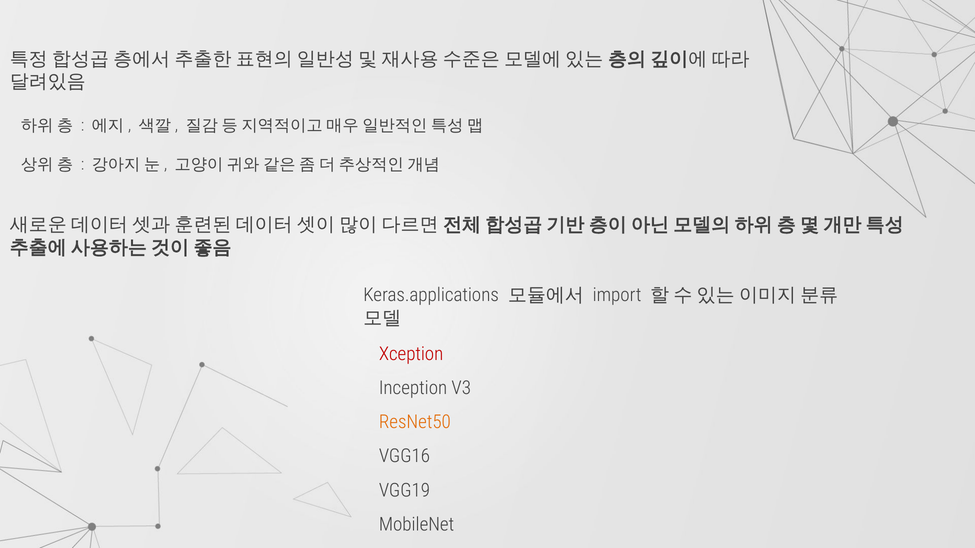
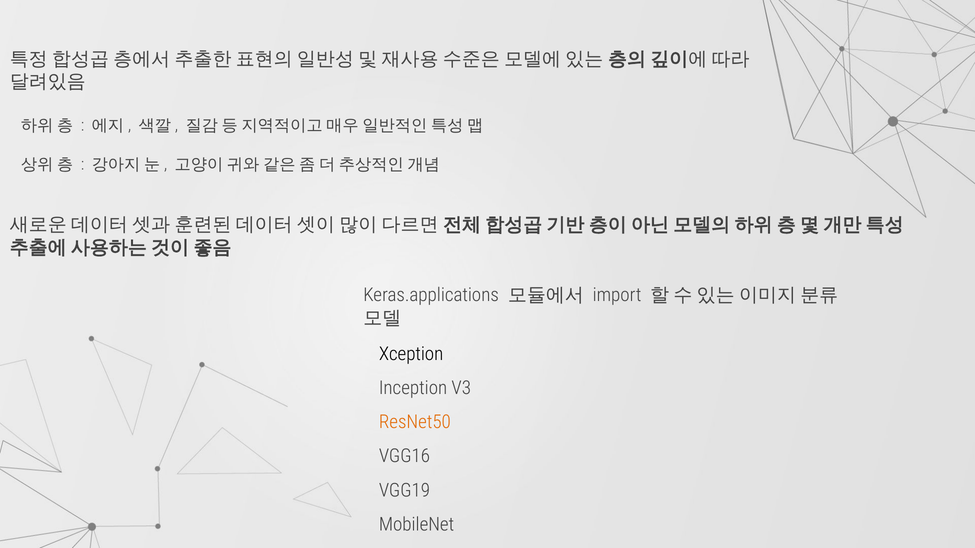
Xception colour: red -> black
